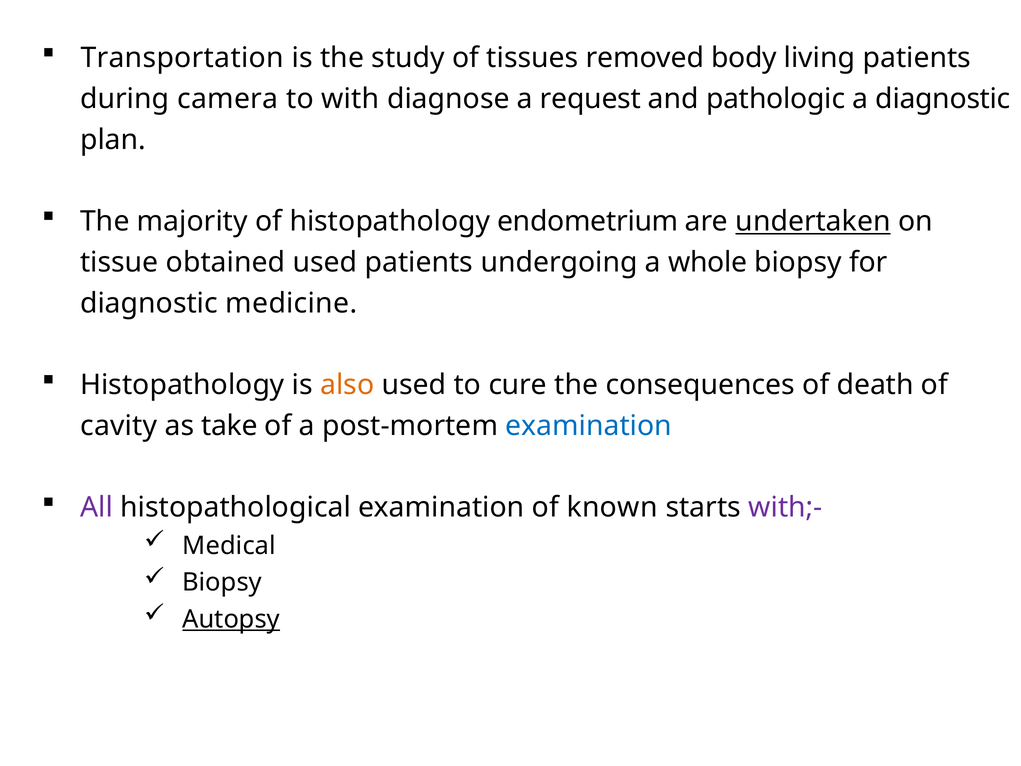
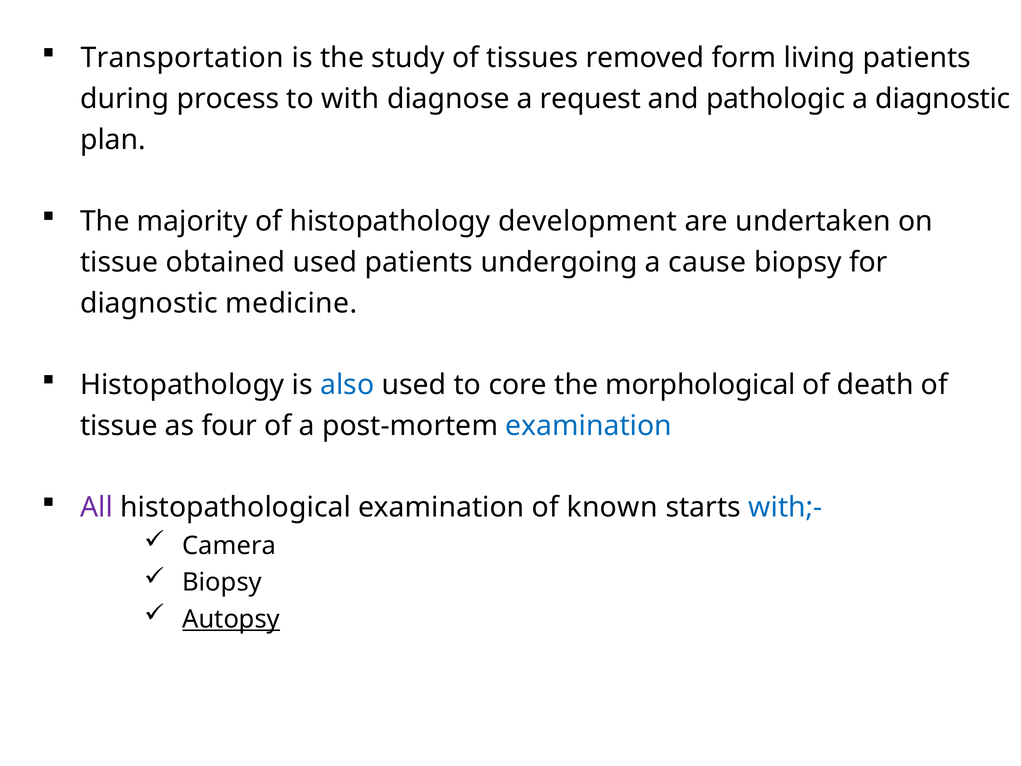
body: body -> form
camera: camera -> process
endometrium: endometrium -> development
undertaken underline: present -> none
whole: whole -> cause
also colour: orange -> blue
cure: cure -> core
consequences: consequences -> morphological
cavity at (119, 426): cavity -> tissue
take: take -> four
with;- colour: purple -> blue
Medical: Medical -> Camera
